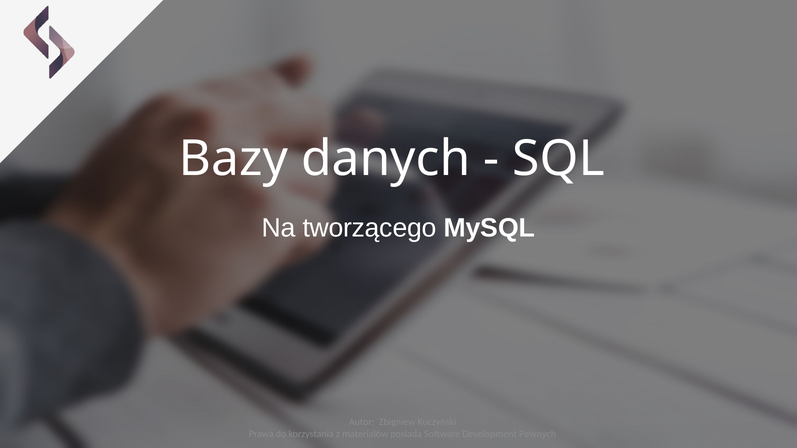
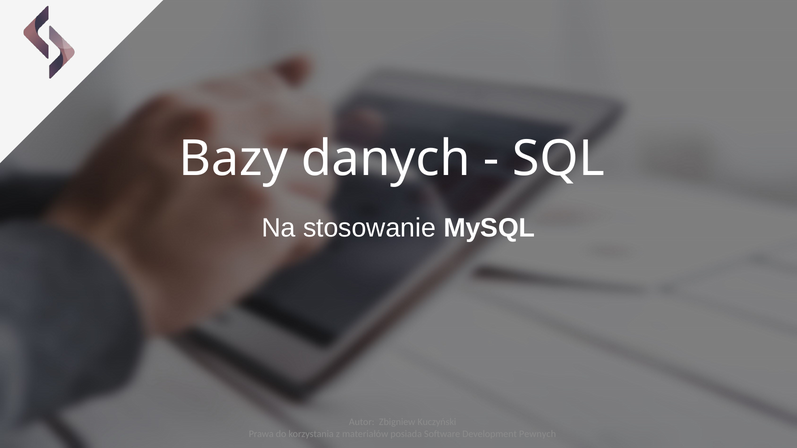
tworzącego: tworzącego -> stosowanie
